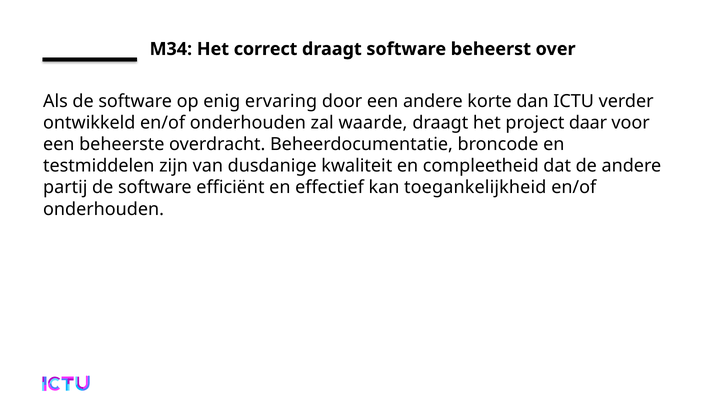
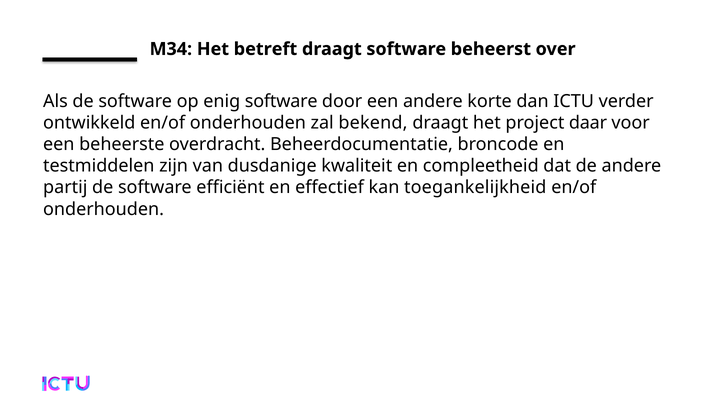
correct: correct -> betreft
enig ervaring: ervaring -> software
waarde: waarde -> bekend
